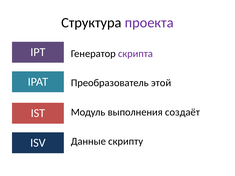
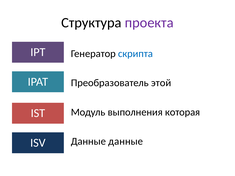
скрипта colour: purple -> blue
создаёт: создаёт -> которая
Данные скрипту: скрипту -> данные
